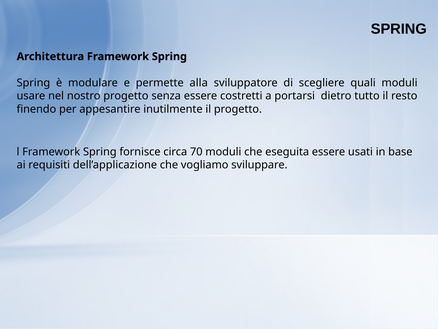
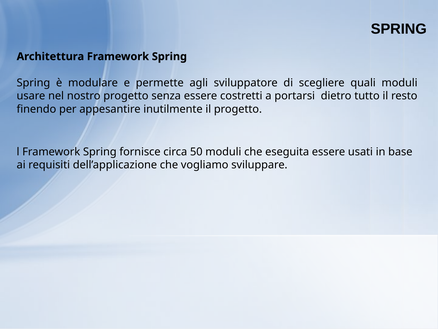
alla: alla -> agli
70: 70 -> 50
